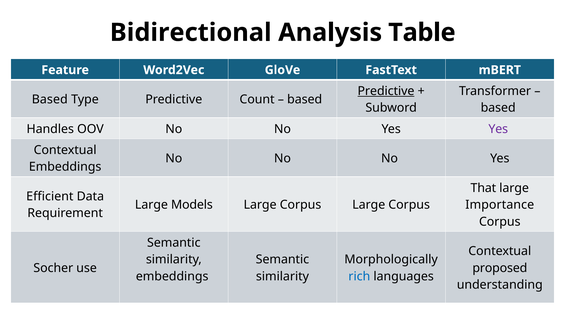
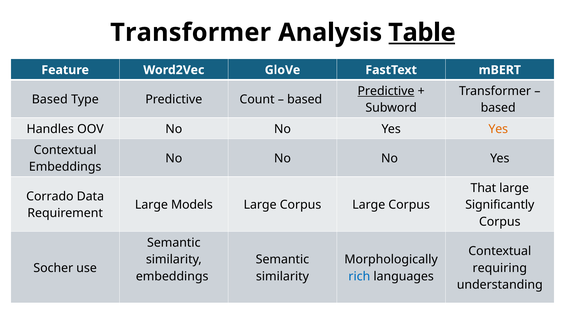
Bidirectional at (191, 33): Bidirectional -> Transformer
Table underline: none -> present
Yes at (498, 129) colour: purple -> orange
Efficient: Efficient -> Corrado
Importance: Importance -> Significantly
proposed: proposed -> requiring
